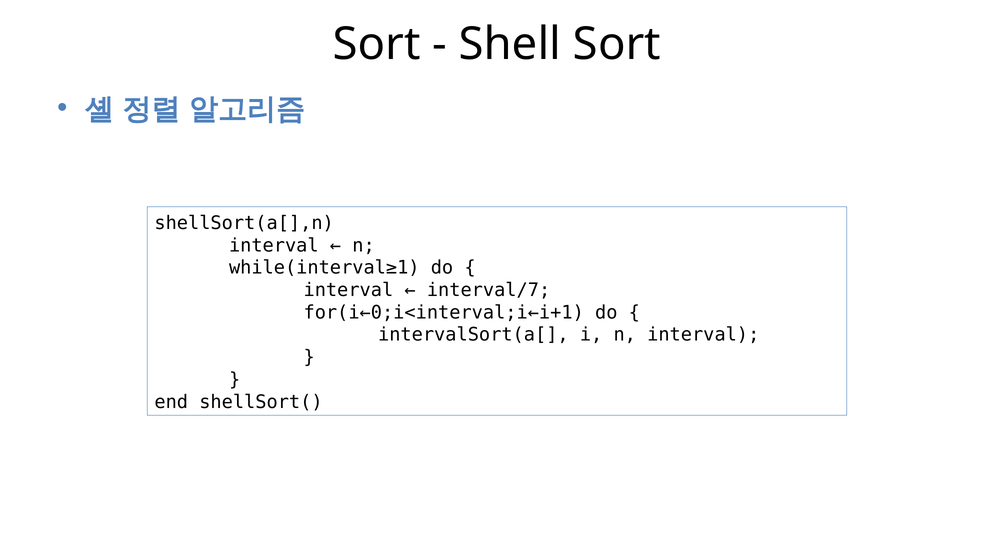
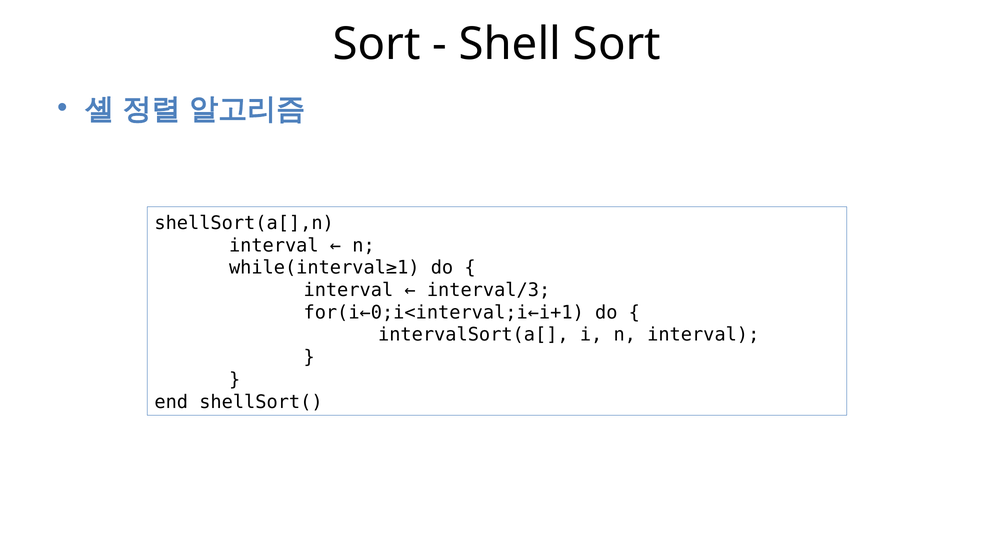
interval/7: interval/7 -> interval/3
